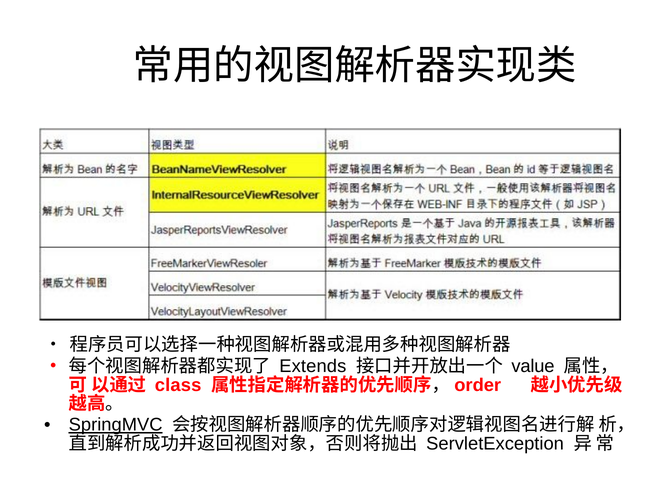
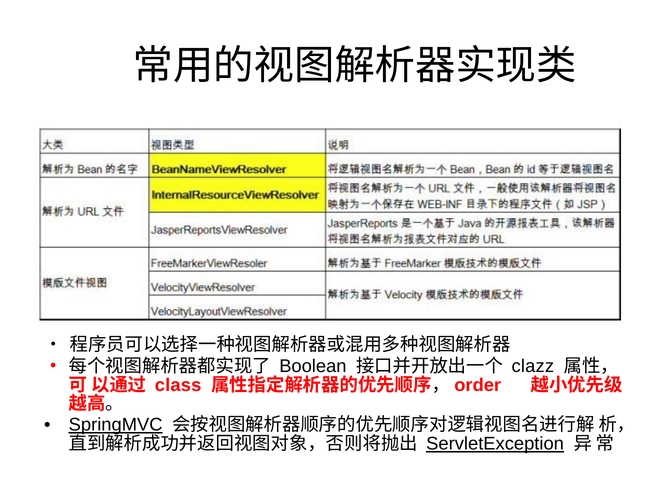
Extends: Extends -> Boolean
value: value -> clazz
ServletException underline: none -> present
